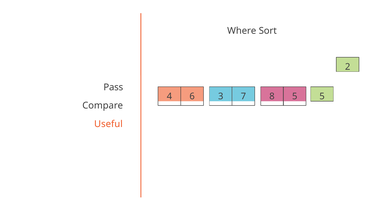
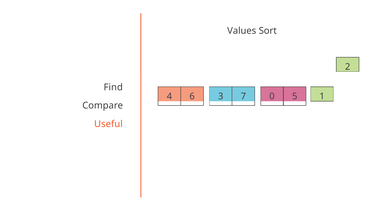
Where: Where -> Values
Pass: Pass -> Find
8: 8 -> 0
5 5: 5 -> 1
